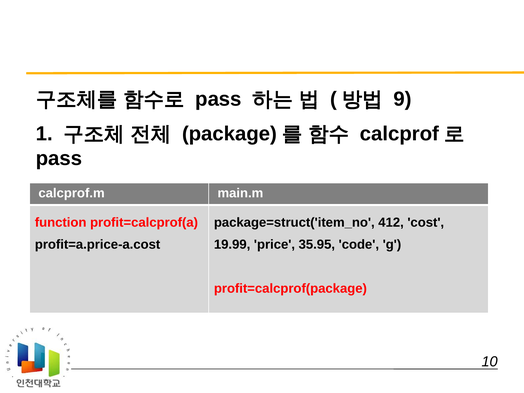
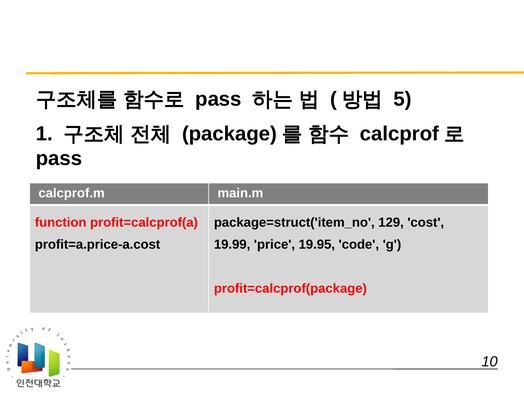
9: 9 -> 5
412: 412 -> 129
35.95: 35.95 -> 19.95
